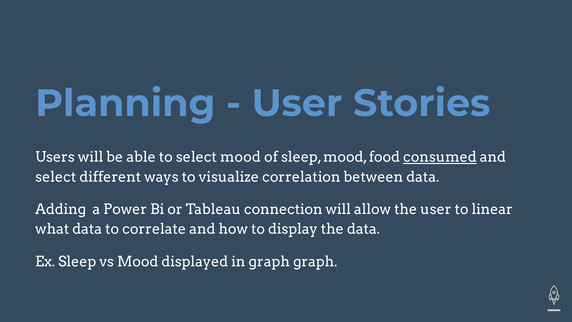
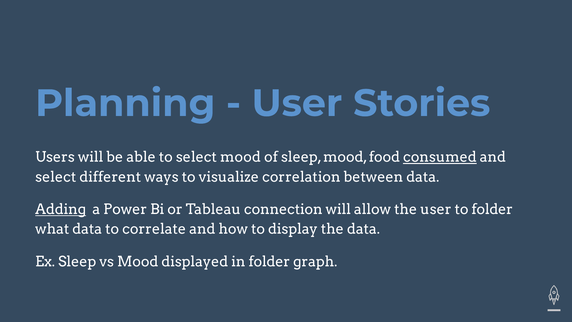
Adding underline: none -> present
to linear: linear -> folder
in graph: graph -> folder
